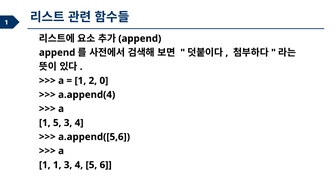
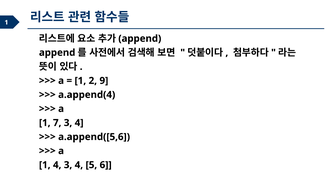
0: 0 -> 9
1 5: 5 -> 7
1 1: 1 -> 4
